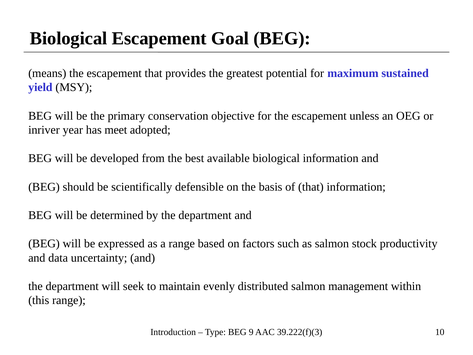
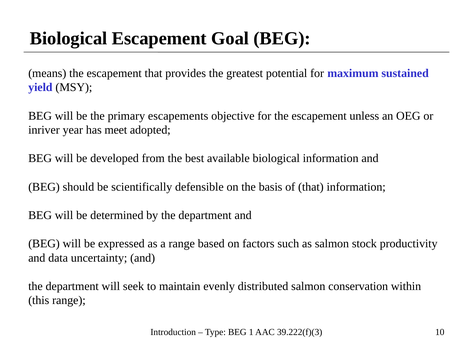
conservation: conservation -> escapements
management: management -> conservation
9: 9 -> 1
